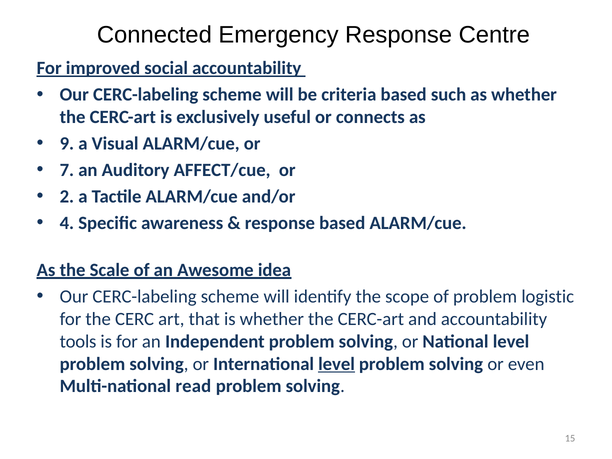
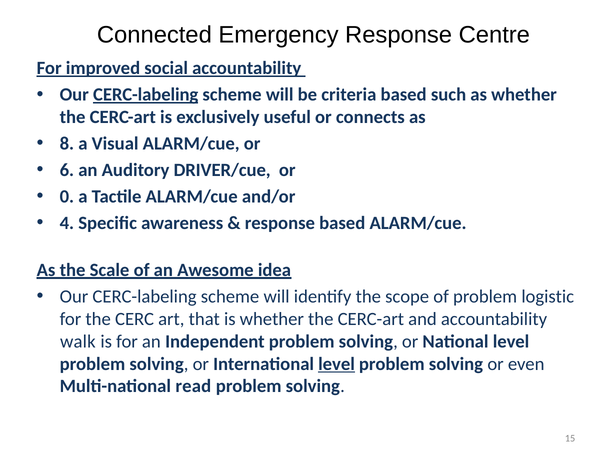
CERC-labeling at (146, 95) underline: none -> present
9: 9 -> 8
7: 7 -> 6
AFFECT/cue: AFFECT/cue -> DRIVER/cue
2: 2 -> 0
tools: tools -> walk
